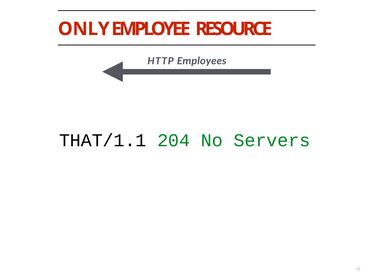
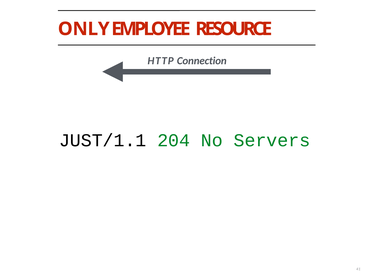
Employees: Employees -> Connection
THAT/1.1: THAT/1.1 -> JUST/1.1
